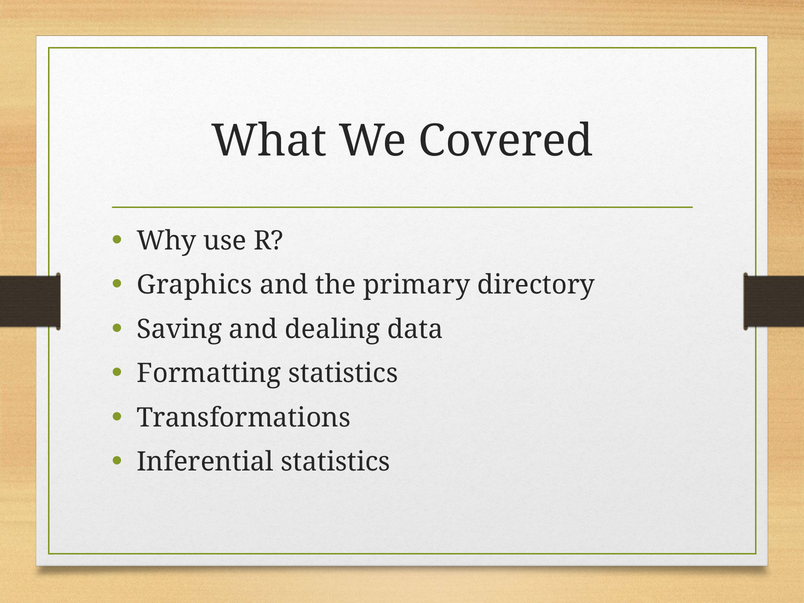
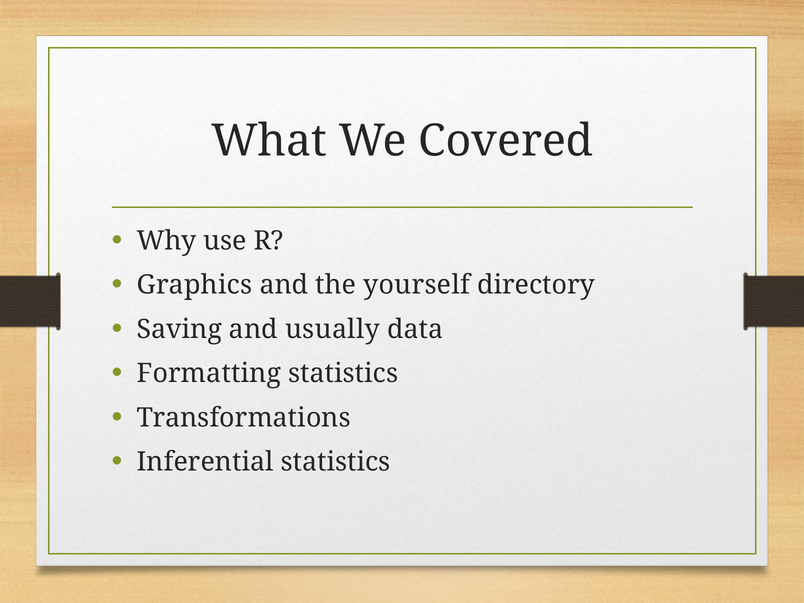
primary: primary -> yourself
dealing: dealing -> usually
